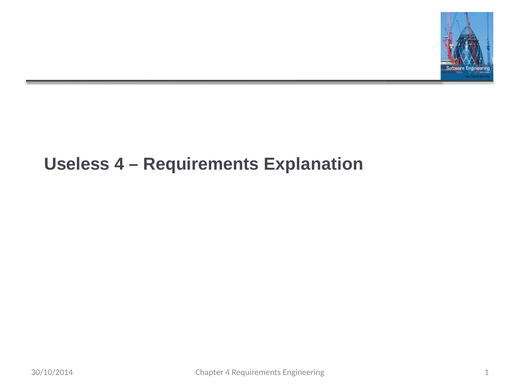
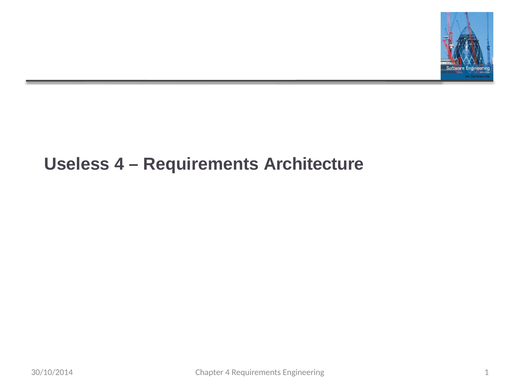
Explanation: Explanation -> Architecture
